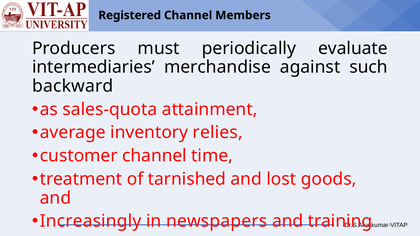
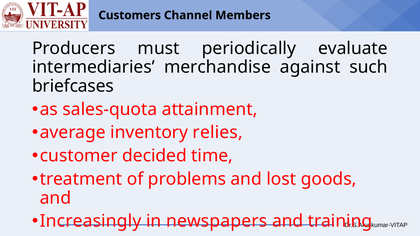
Registered: Registered -> Customers
backward: backward -> briefcases
customer channel: channel -> decided
tarnished: tarnished -> problems
